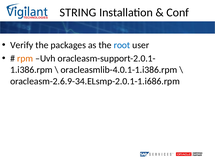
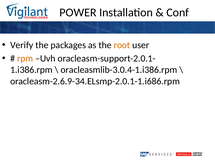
STRING: STRING -> POWER
root colour: blue -> orange
oracleasmlib-4.0.1-1.i386.rpm: oracleasmlib-4.0.1-1.i386.rpm -> oracleasmlib-3.0.4-1.i386.rpm
